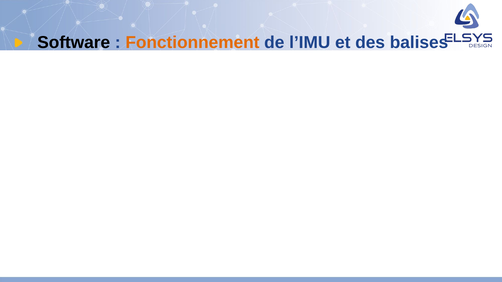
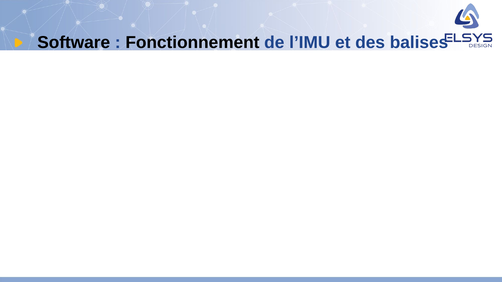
Fonctionnement colour: orange -> black
